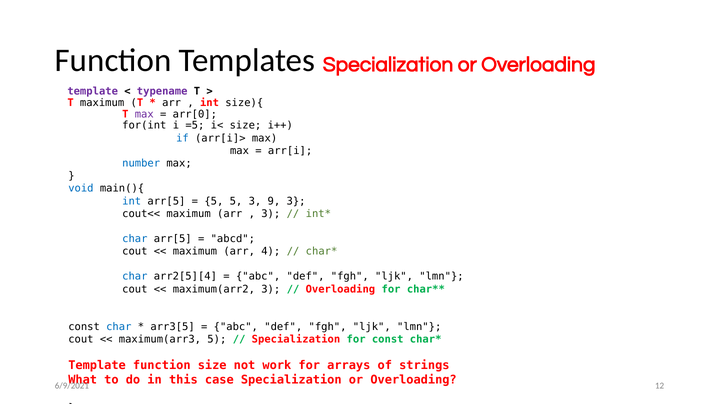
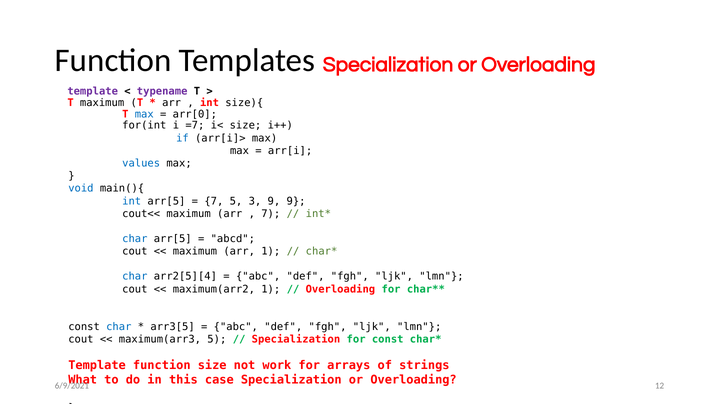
max at (144, 114) colour: purple -> blue
=5: =5 -> =7
number: number -> values
5 at (214, 201): 5 -> 7
9 3: 3 -> 9
3 at (271, 214): 3 -> 7
arr 4: 4 -> 1
maximum(arr2 3: 3 -> 1
